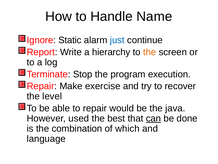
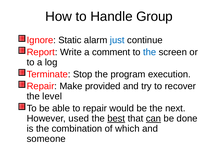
Name: Name -> Group
hierarchy: hierarchy -> comment
the at (150, 52) colour: orange -> blue
exercise: exercise -> provided
java: java -> next
best underline: none -> present
language: language -> someone
